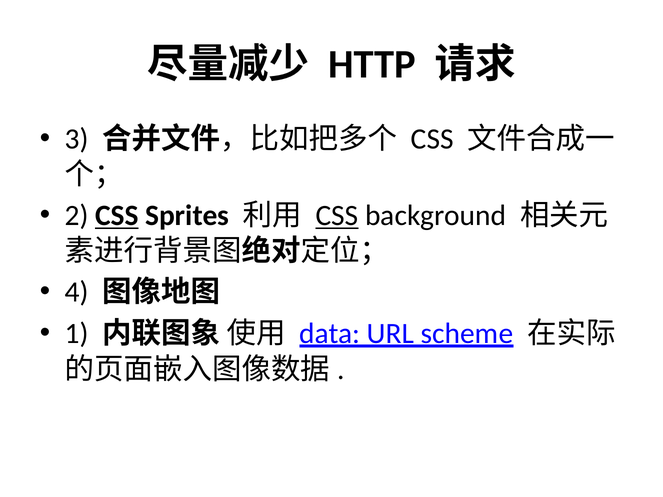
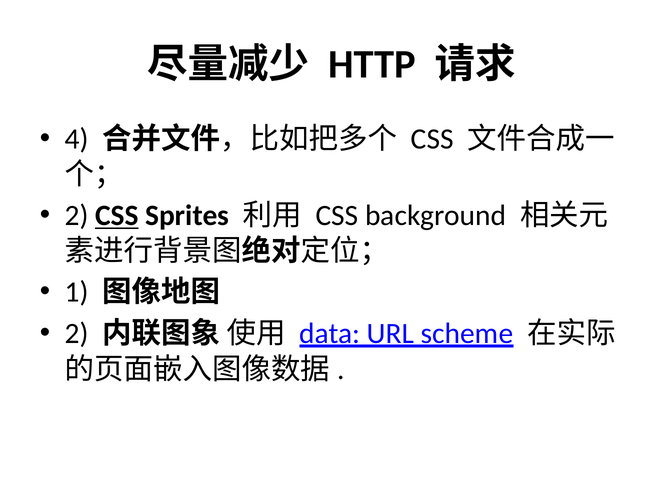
3: 3 -> 4
CSS at (337, 216) underline: present -> none
4: 4 -> 1
1 at (77, 334): 1 -> 2
